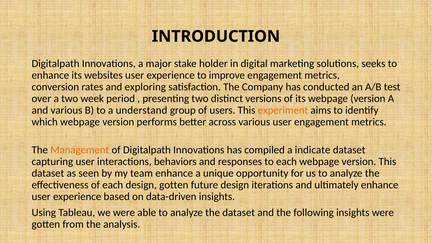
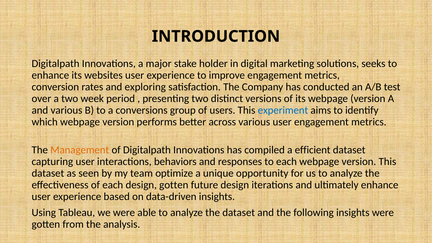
understand: understand -> conversions
experiment colour: orange -> blue
indicate: indicate -> efficient
team enhance: enhance -> optimize
